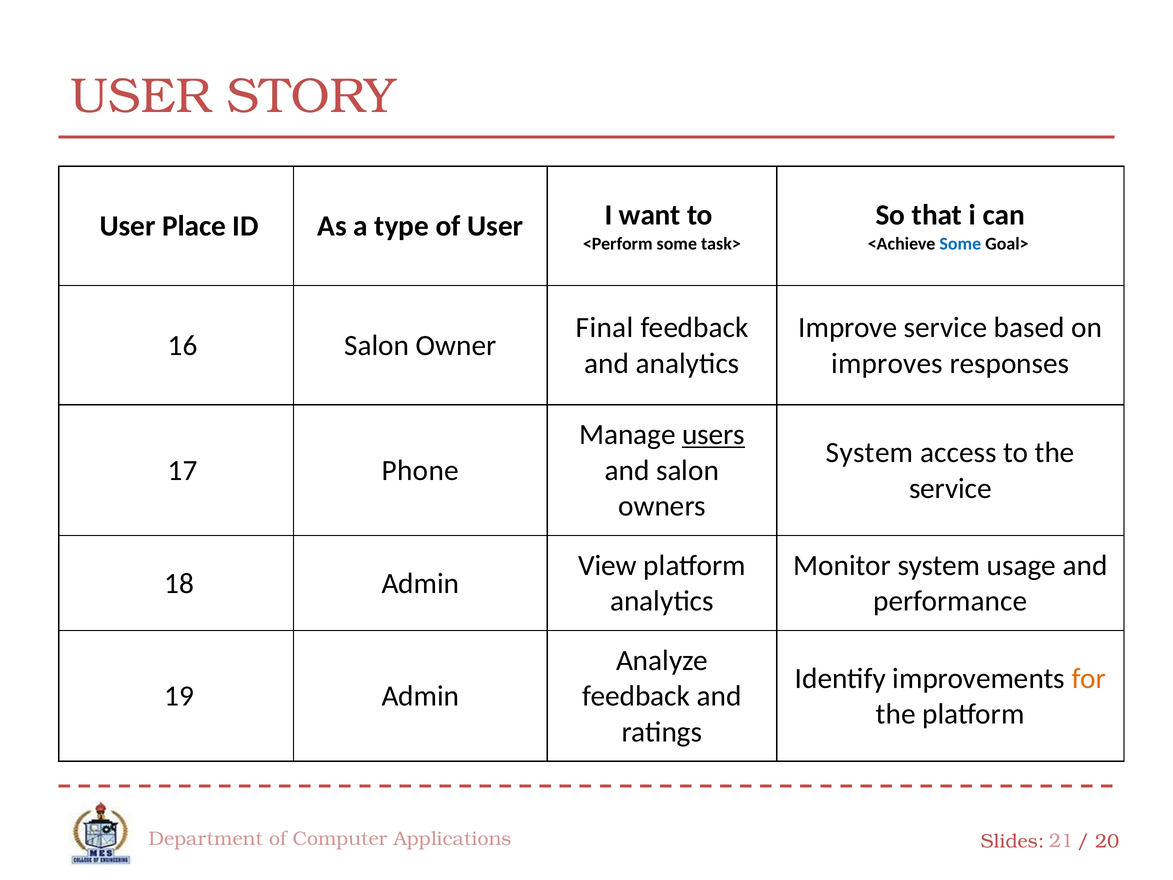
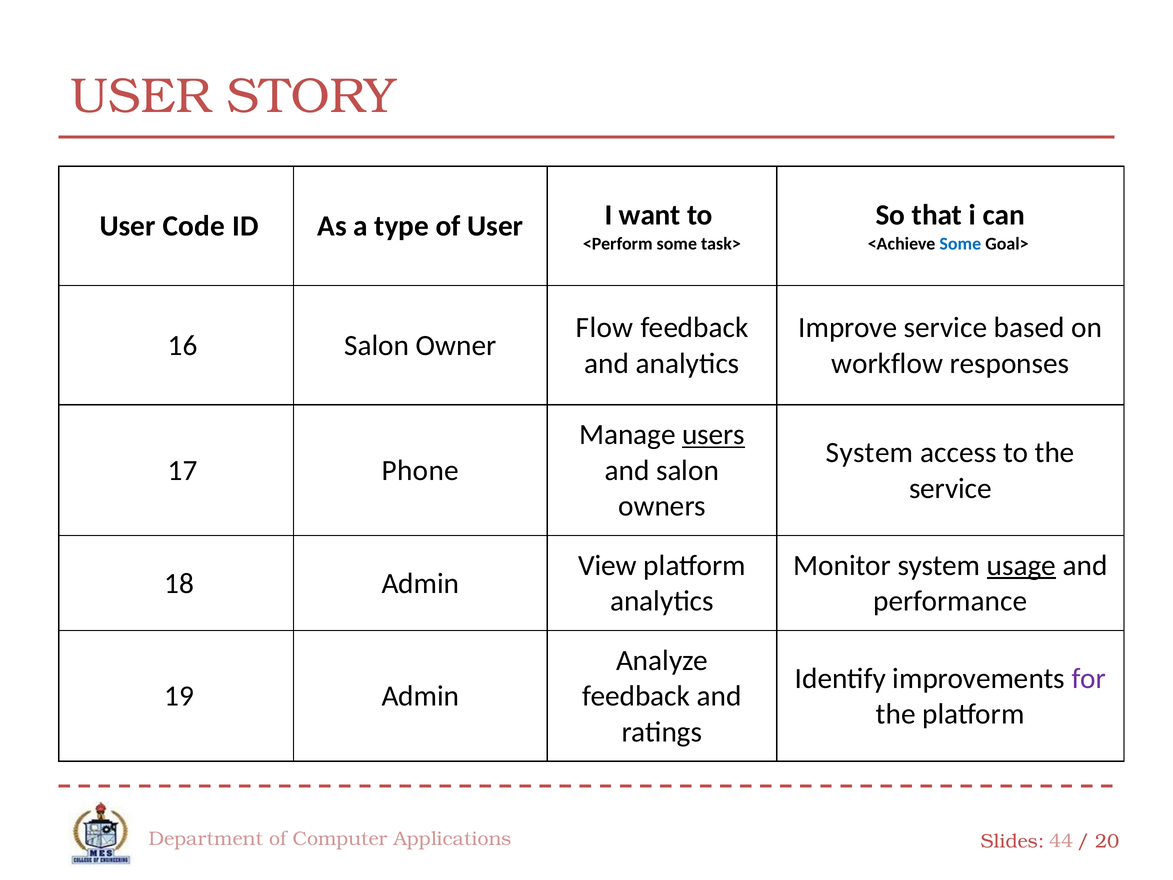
Place: Place -> Code
Final: Final -> Flow
improves: improves -> workflow
usage underline: none -> present
for colour: orange -> purple
21: 21 -> 44
